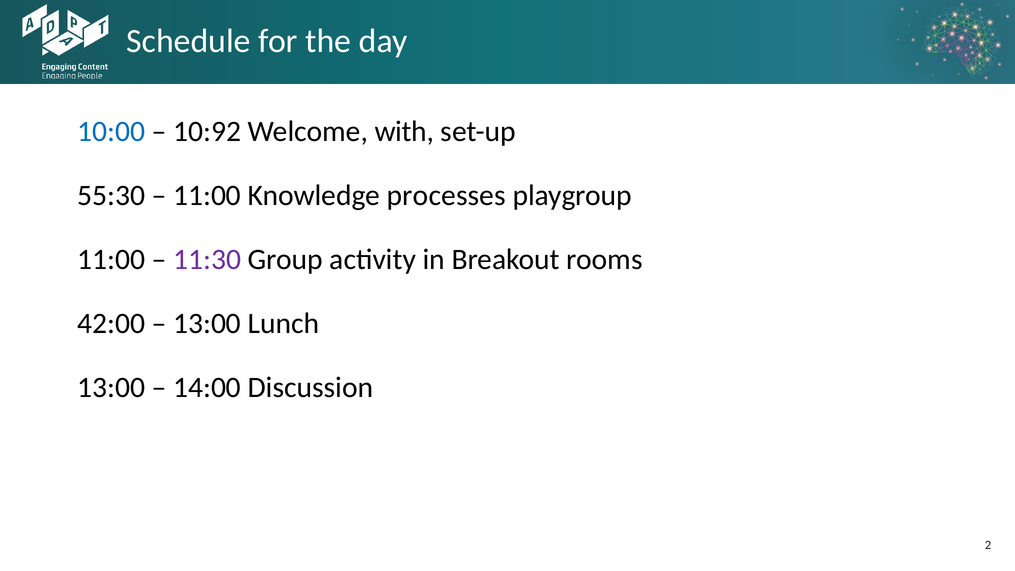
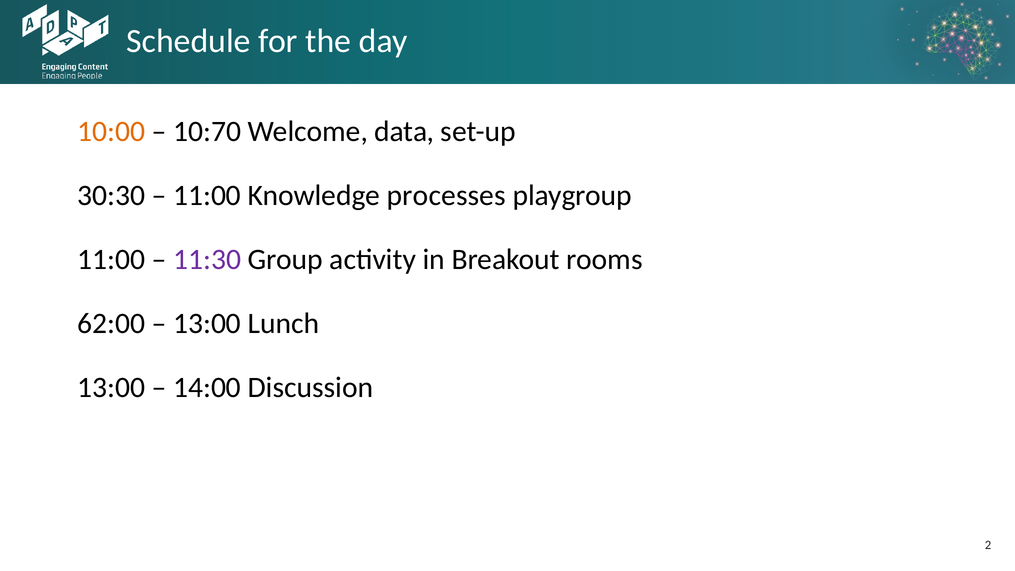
10:00 colour: blue -> orange
10:92: 10:92 -> 10:70
with: with -> data
55:30: 55:30 -> 30:30
42:00: 42:00 -> 62:00
